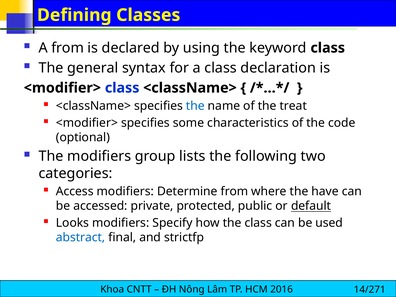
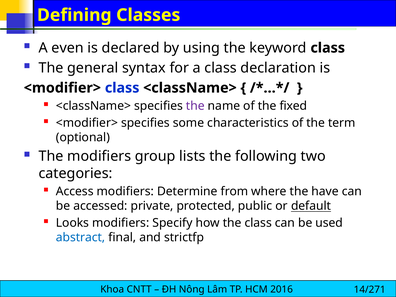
A from: from -> even
the at (195, 106) colour: blue -> purple
treat: treat -> fixed
code: code -> term
